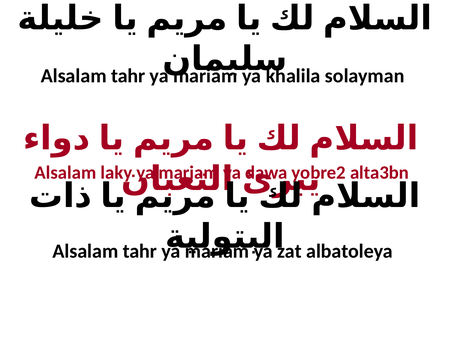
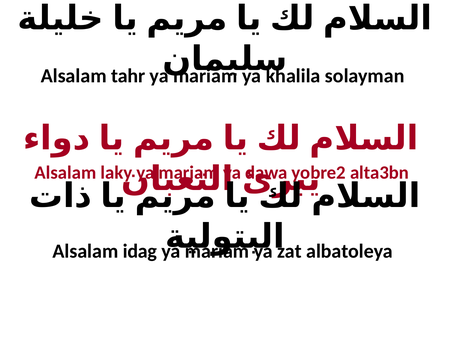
tahr at (140, 251): tahr -> idag
